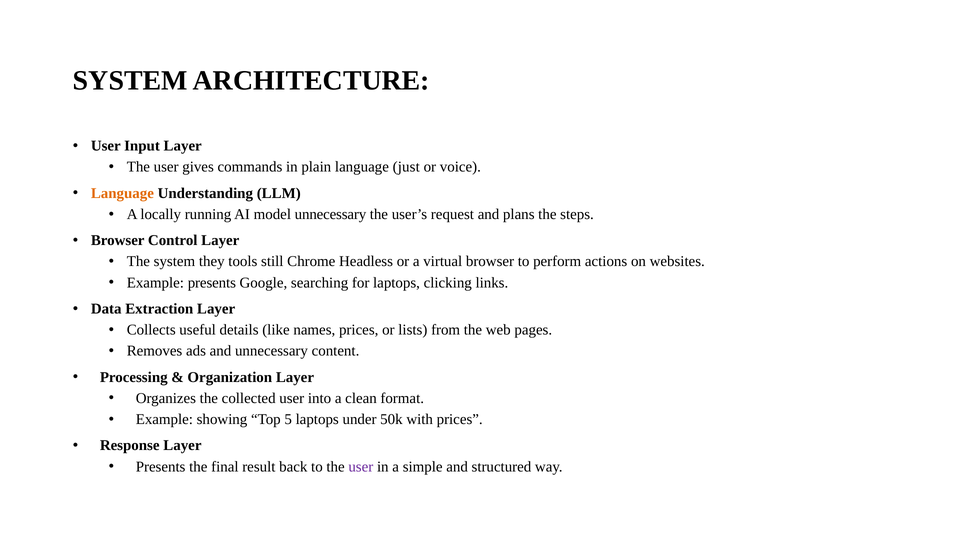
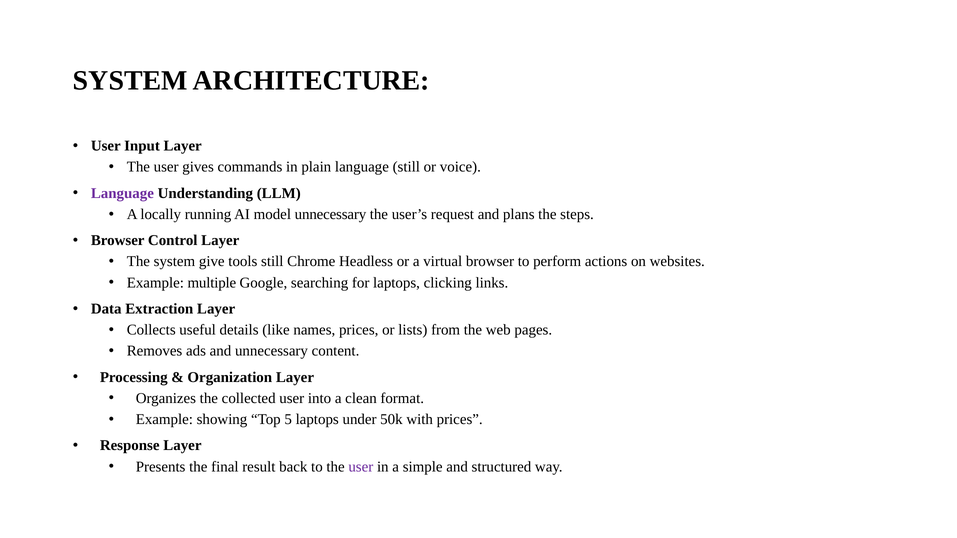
language just: just -> still
Language at (122, 193) colour: orange -> purple
they: they -> give
Example presents: presents -> multiple
